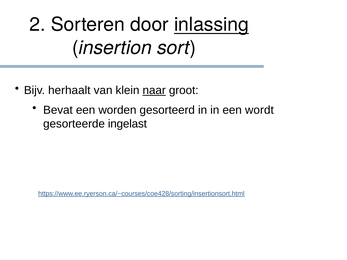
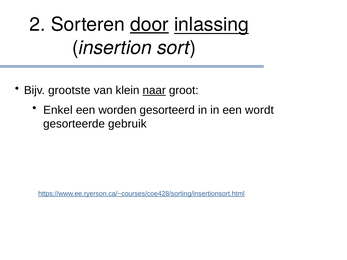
door underline: none -> present
herhaalt: herhaalt -> grootste
Bevat: Bevat -> Enkel
ingelast: ingelast -> gebruik
